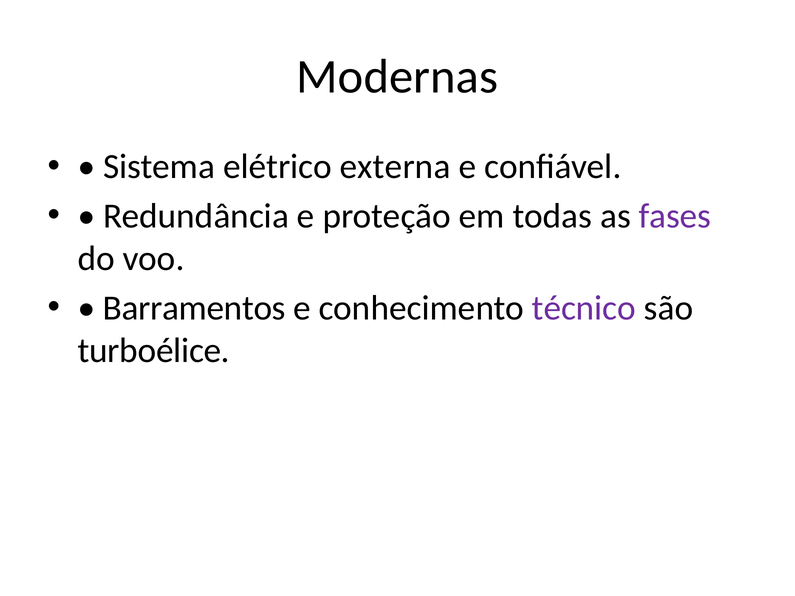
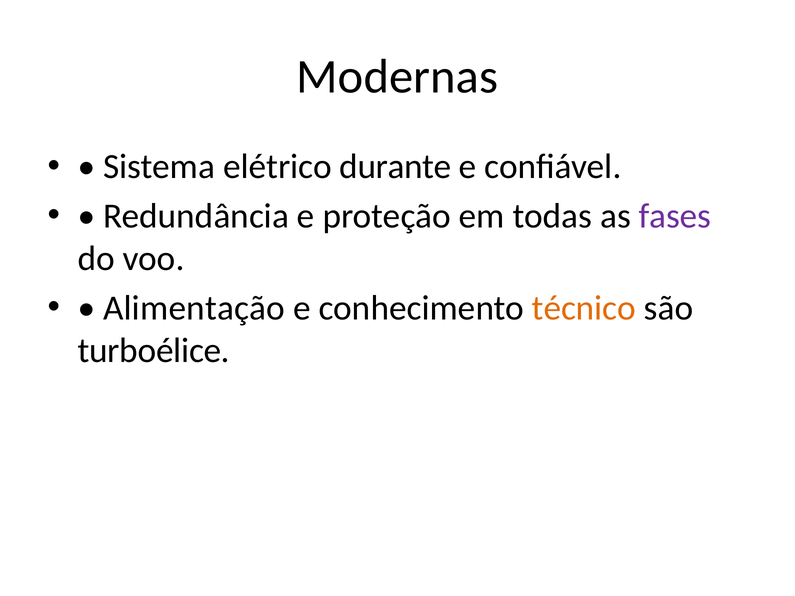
externa: externa -> durante
Barramentos: Barramentos -> Alimentação
técnico colour: purple -> orange
